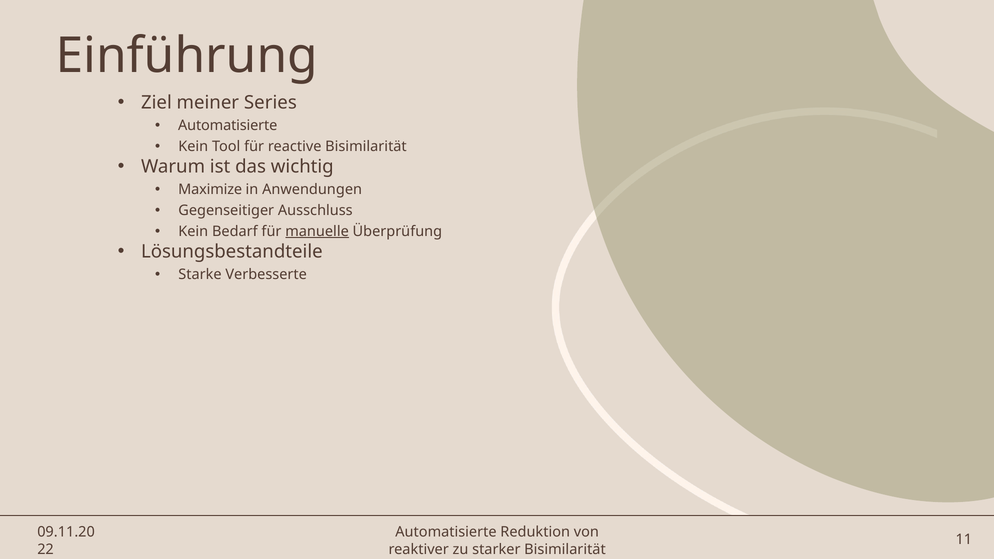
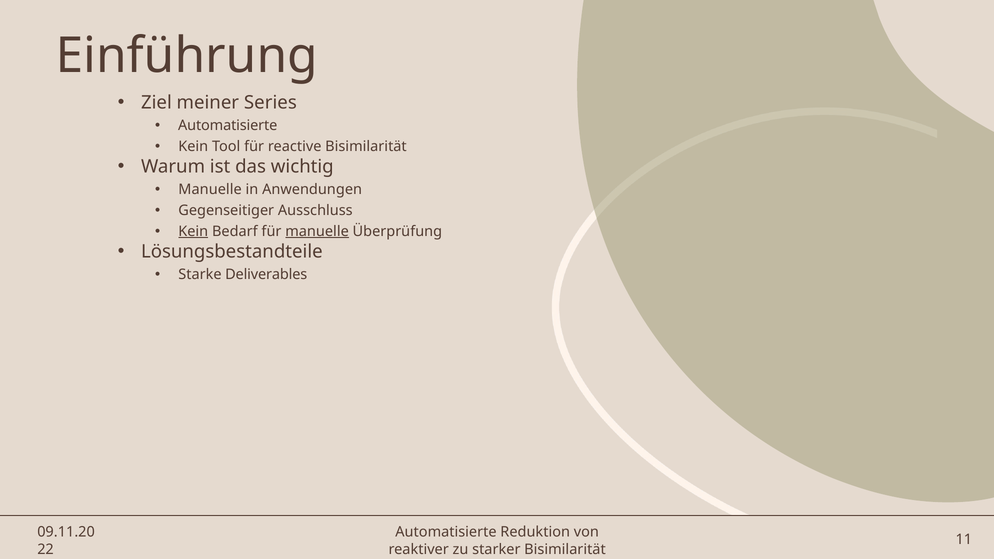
Maximize at (210, 190): Maximize -> Manuelle
Kein at (193, 231) underline: none -> present
Verbesserte: Verbesserte -> Deliverables
